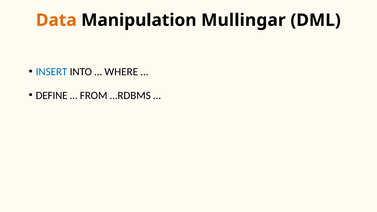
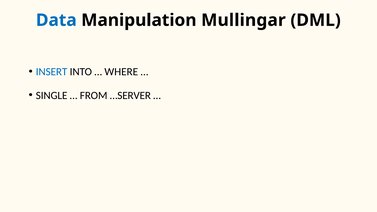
Data colour: orange -> blue
DEFINE: DEFINE -> SINGLE
…RDBMS: …RDBMS -> …SERVER
